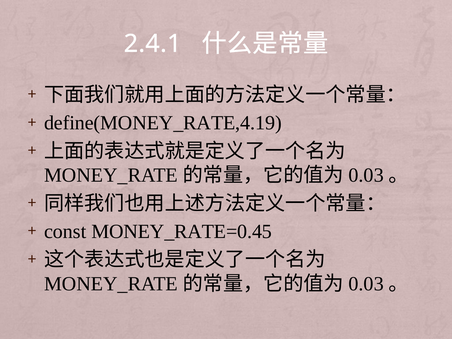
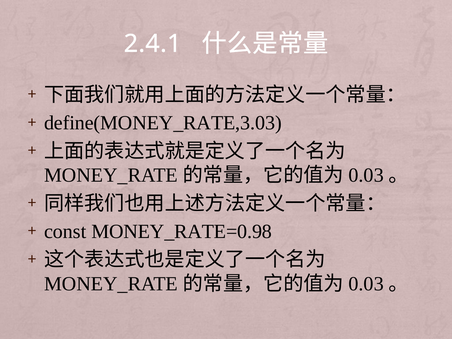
define(MONEY_RATE,4.19: define(MONEY_RATE,4.19 -> define(MONEY_RATE,3.03
MONEY_RATE=0.45: MONEY_RATE=0.45 -> MONEY_RATE=0.98
